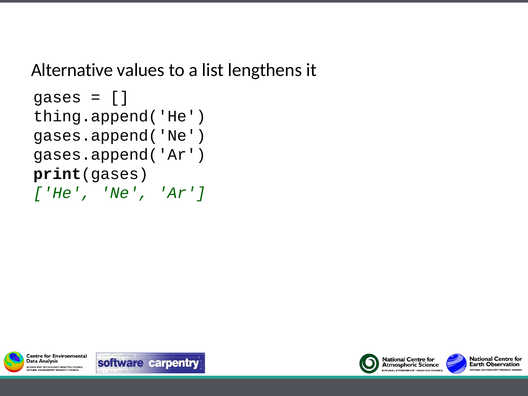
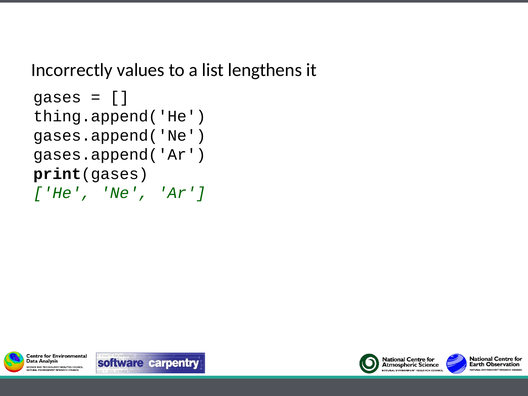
Alternative: Alternative -> Incorrectly
